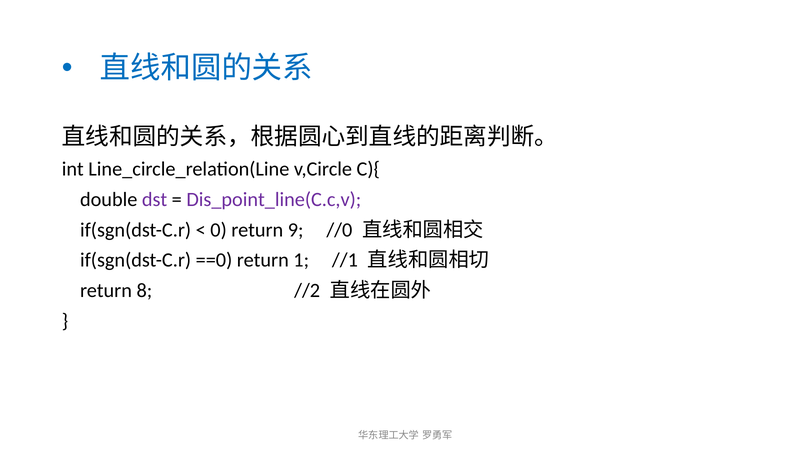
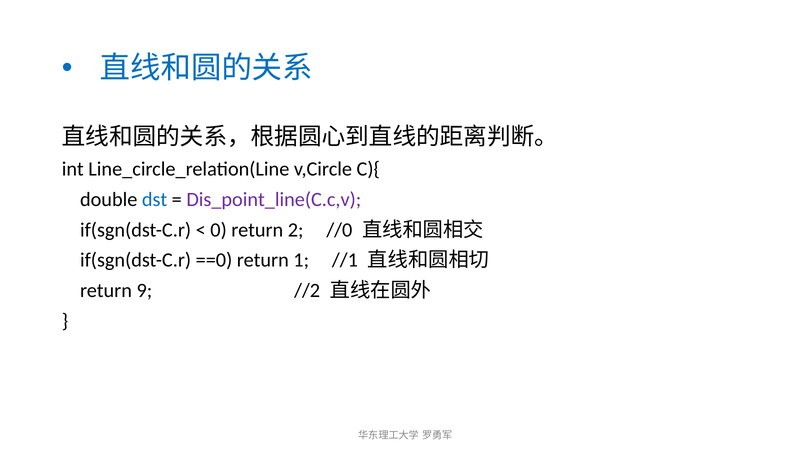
dst colour: purple -> blue
9: 9 -> 2
8: 8 -> 9
